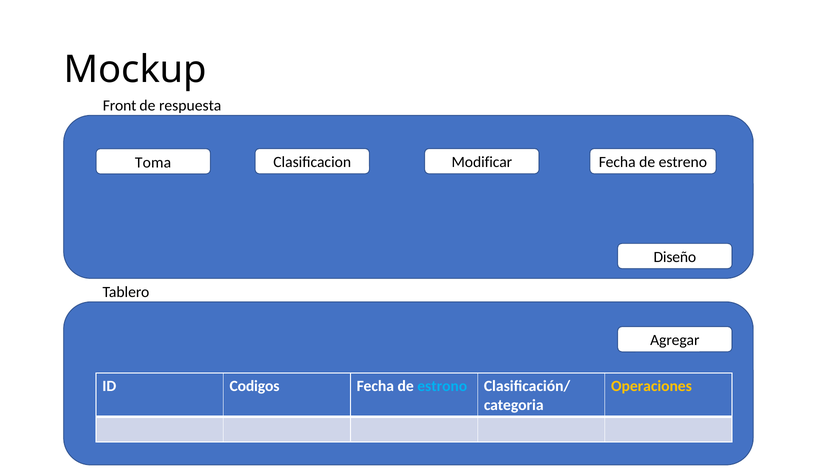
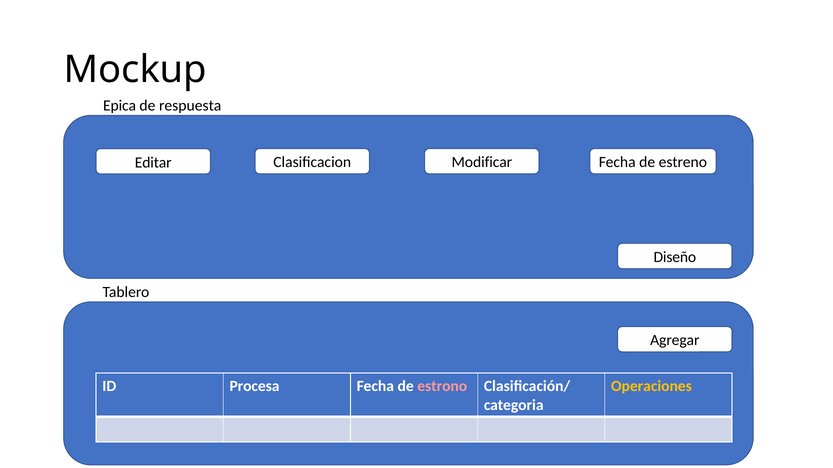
Front: Front -> Epica
Toma: Toma -> Editar
Codigos: Codigos -> Procesa
estrono colour: light blue -> pink
